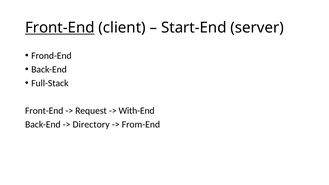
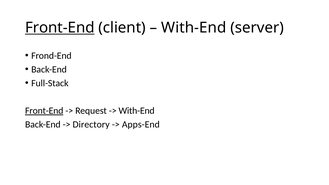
Start-End at (194, 28): Start-End -> With-End
Front-End at (44, 111) underline: none -> present
From-End: From-End -> Apps-End
